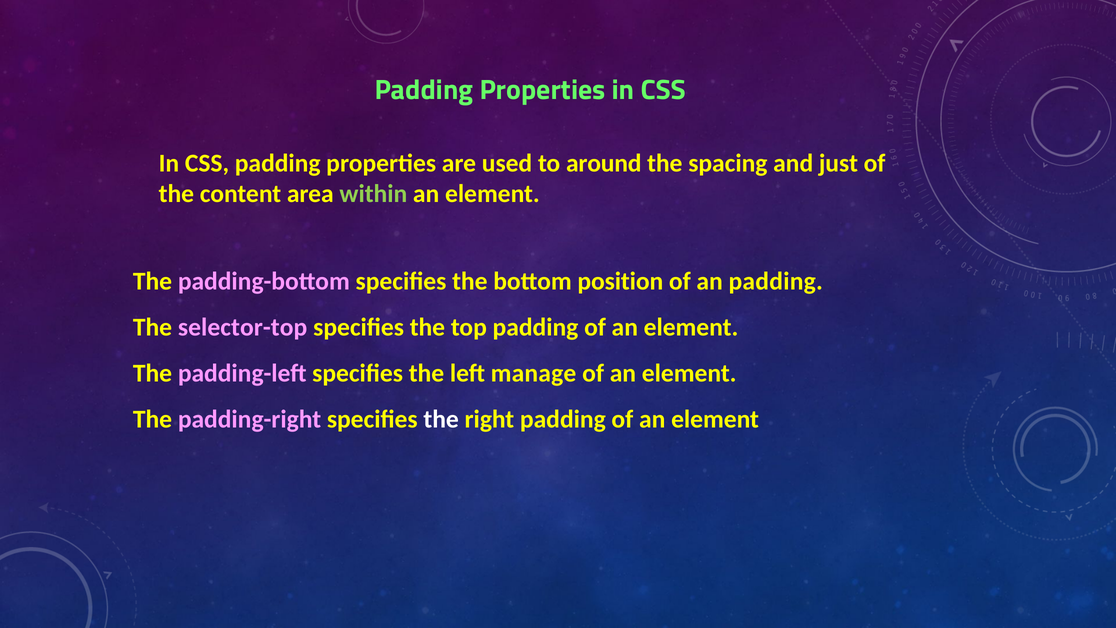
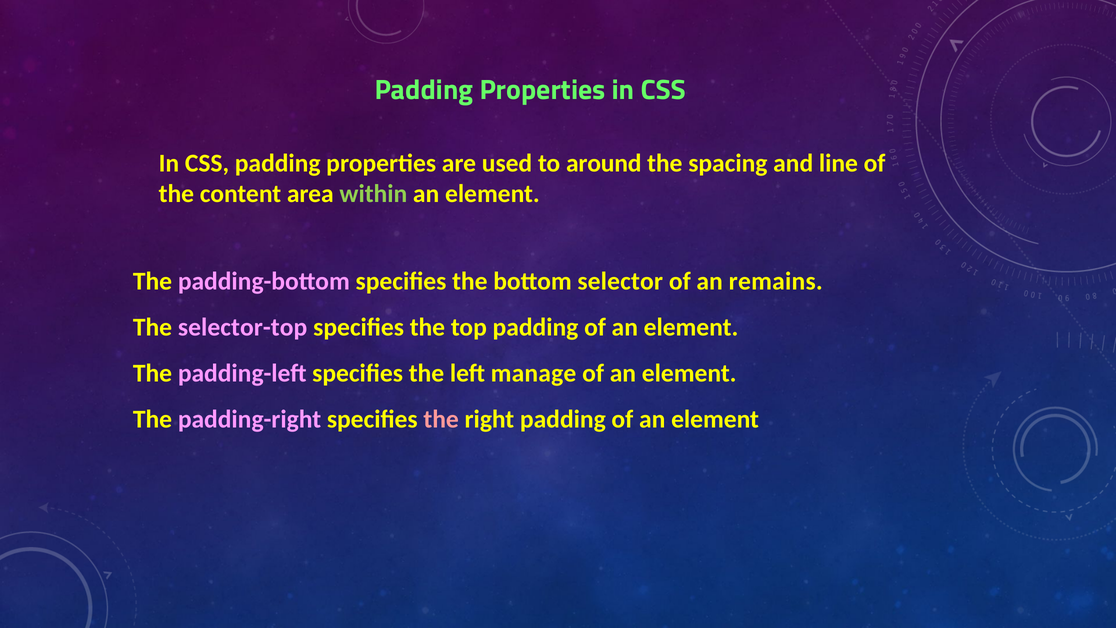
just: just -> line
position: position -> selector
an padding: padding -> remains
the at (441, 419) colour: white -> pink
